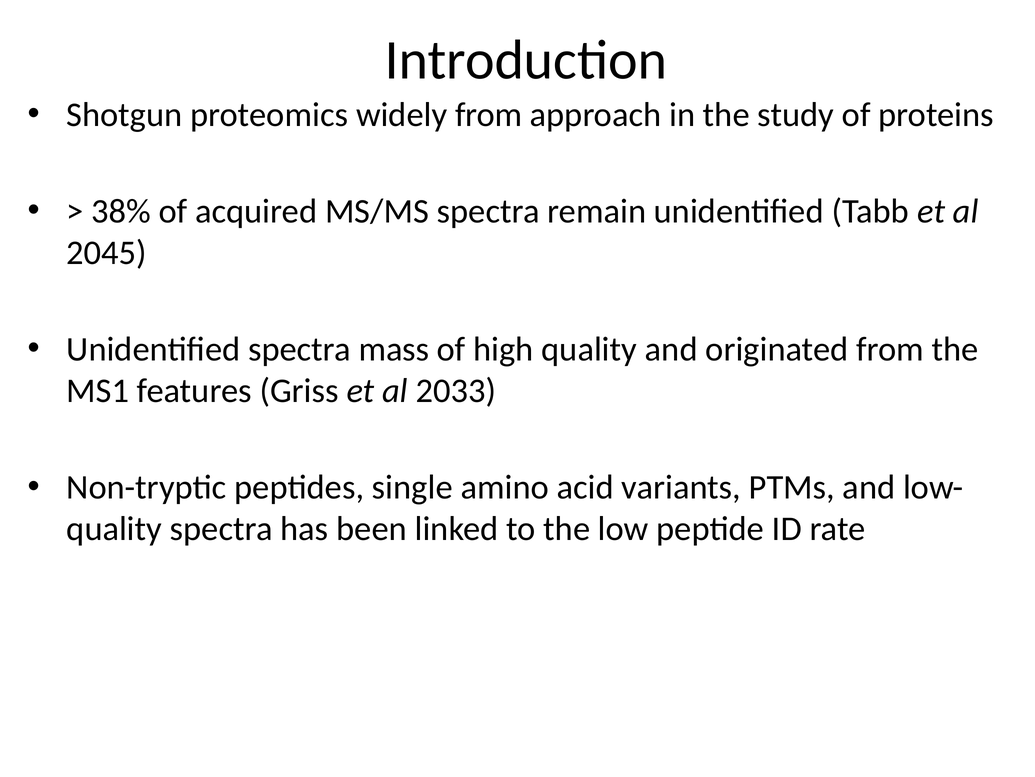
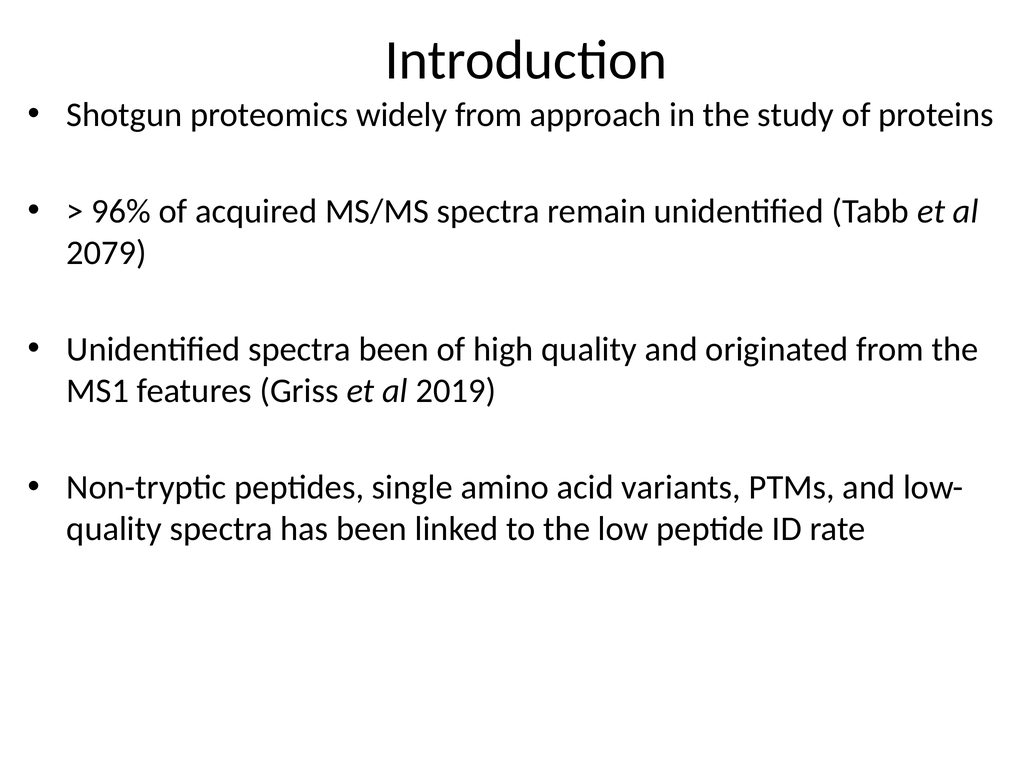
38%: 38% -> 96%
2045: 2045 -> 2079
spectra mass: mass -> been
2033: 2033 -> 2019
